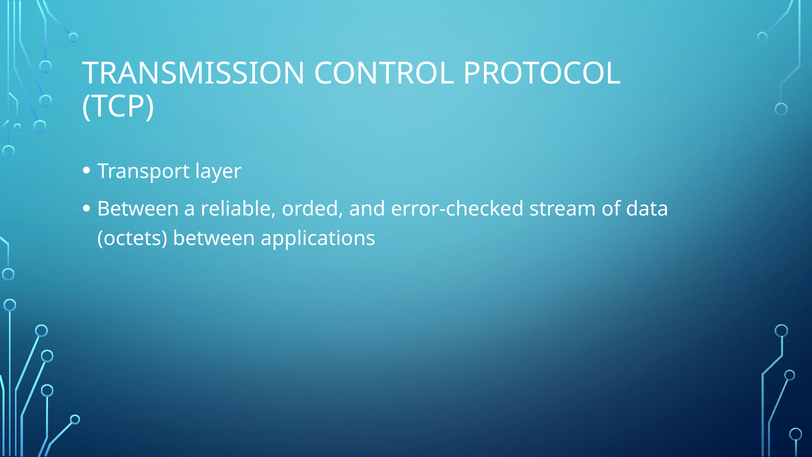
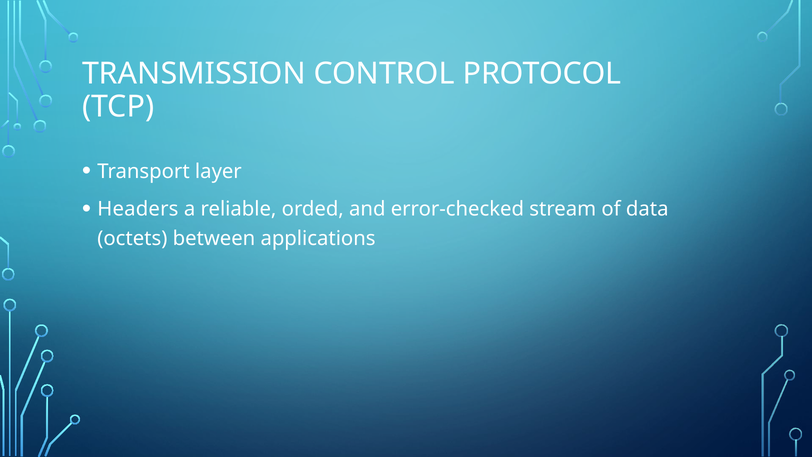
Between at (138, 209): Between -> Headers
